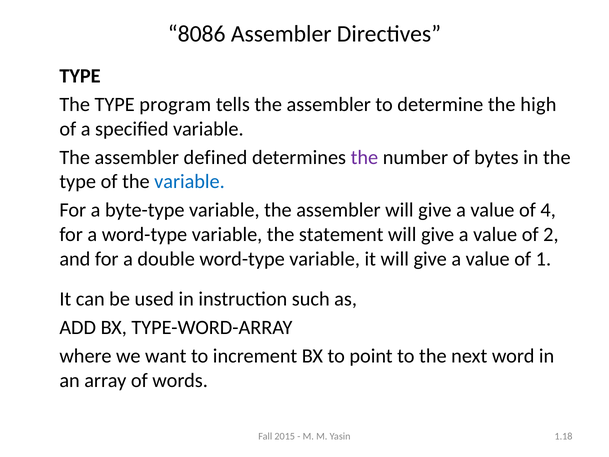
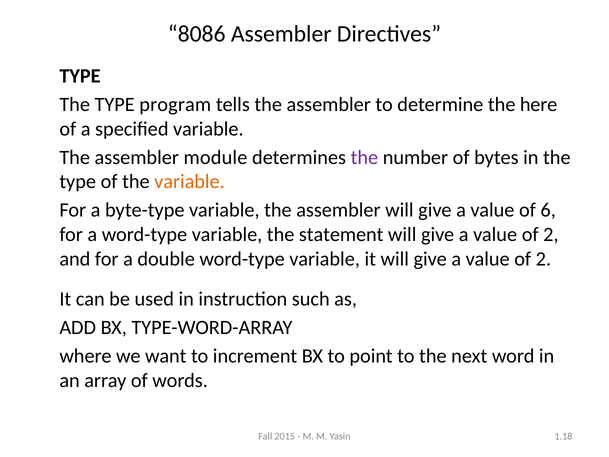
high: high -> here
defined: defined -> module
variable at (189, 182) colour: blue -> orange
4: 4 -> 6
1 at (543, 259): 1 -> 2
